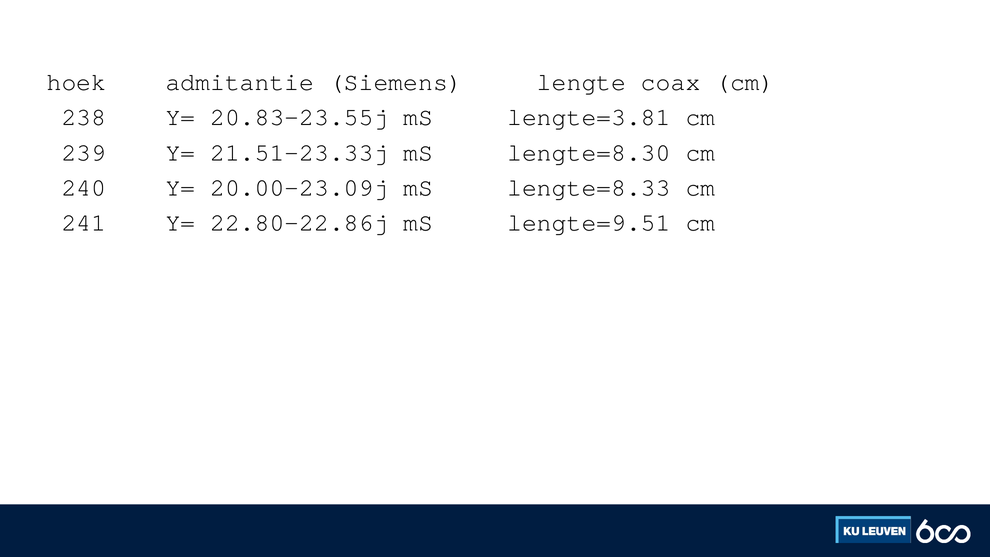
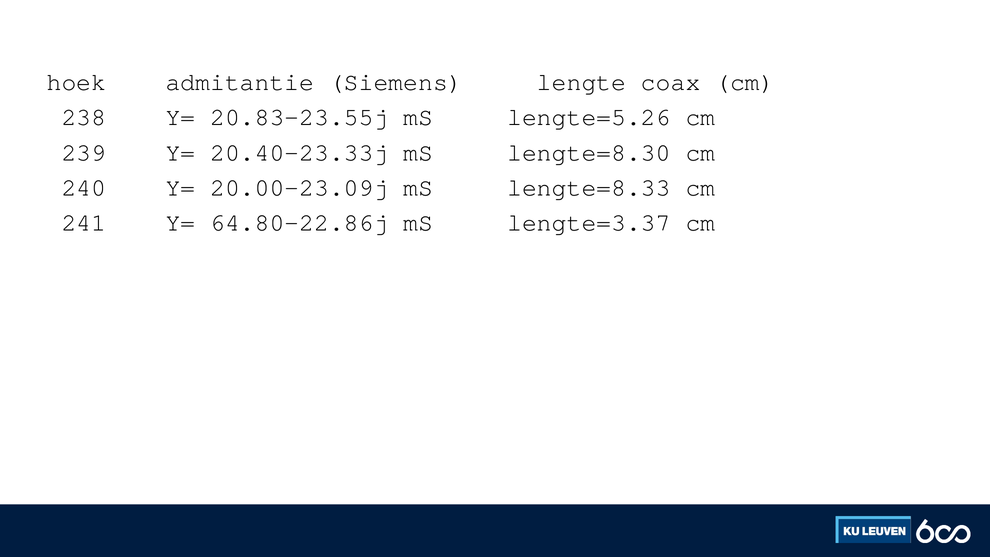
lengte=3.81: lengte=3.81 -> lengte=5.26
21.51-23.33j: 21.51-23.33j -> 20.40-23.33j
22.80-22.86j: 22.80-22.86j -> 64.80-22.86j
lengte=9.51: lengte=9.51 -> lengte=3.37
